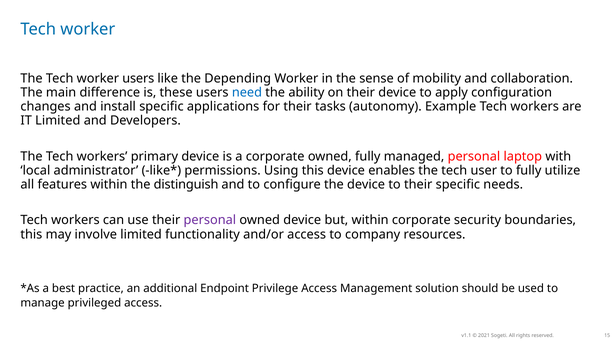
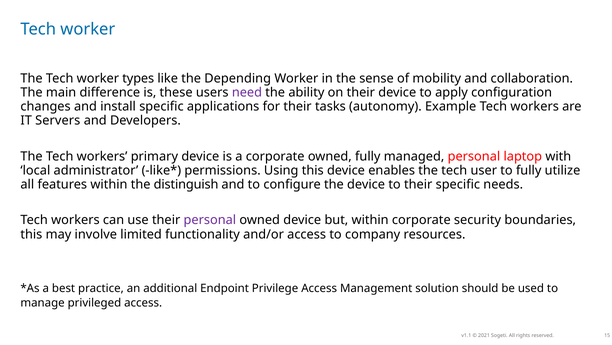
worker users: users -> types
need colour: blue -> purple
IT Limited: Limited -> Servers
